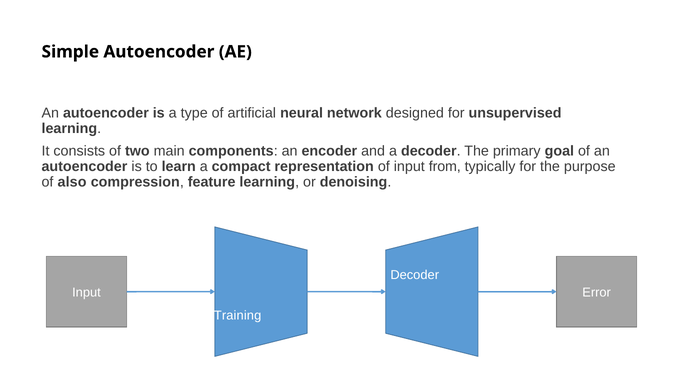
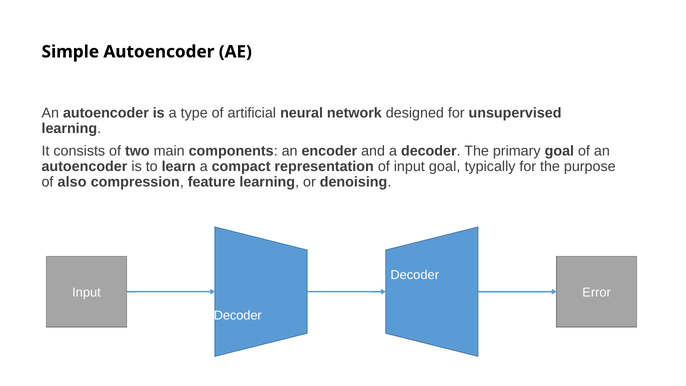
input from: from -> goal
Training at (238, 315): Training -> Decoder
